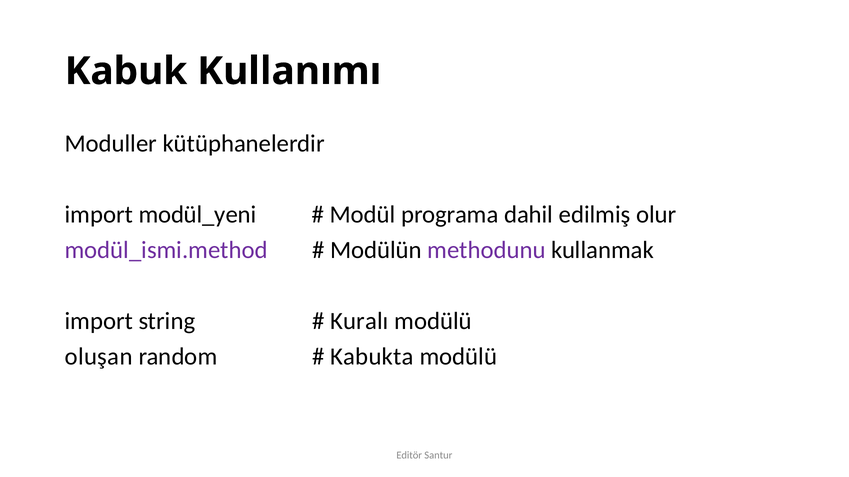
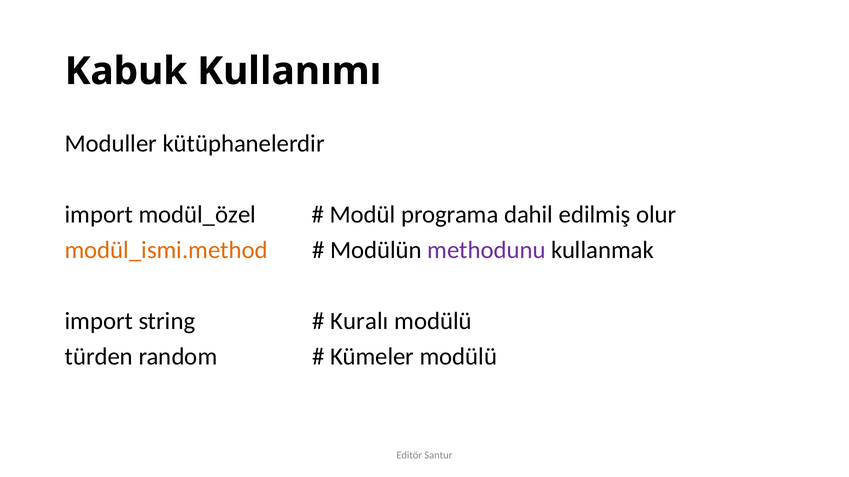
modül_yeni: modül_yeni -> modül_özel
modül_ismi.method colour: purple -> orange
oluşan: oluşan -> türden
Kabukta: Kabukta -> Kümeler
